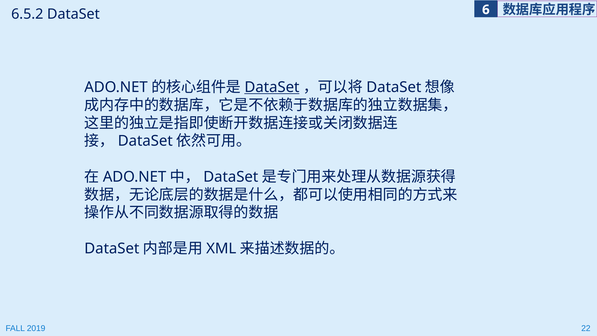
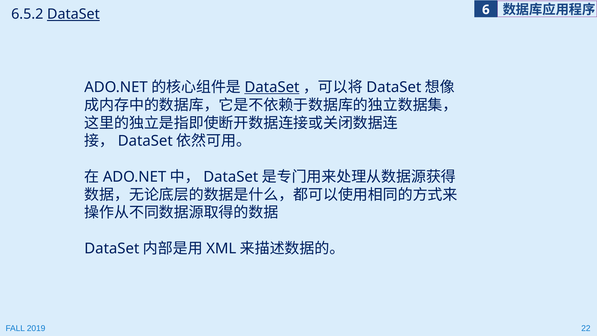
DataSet at (73, 14) underline: none -> present
